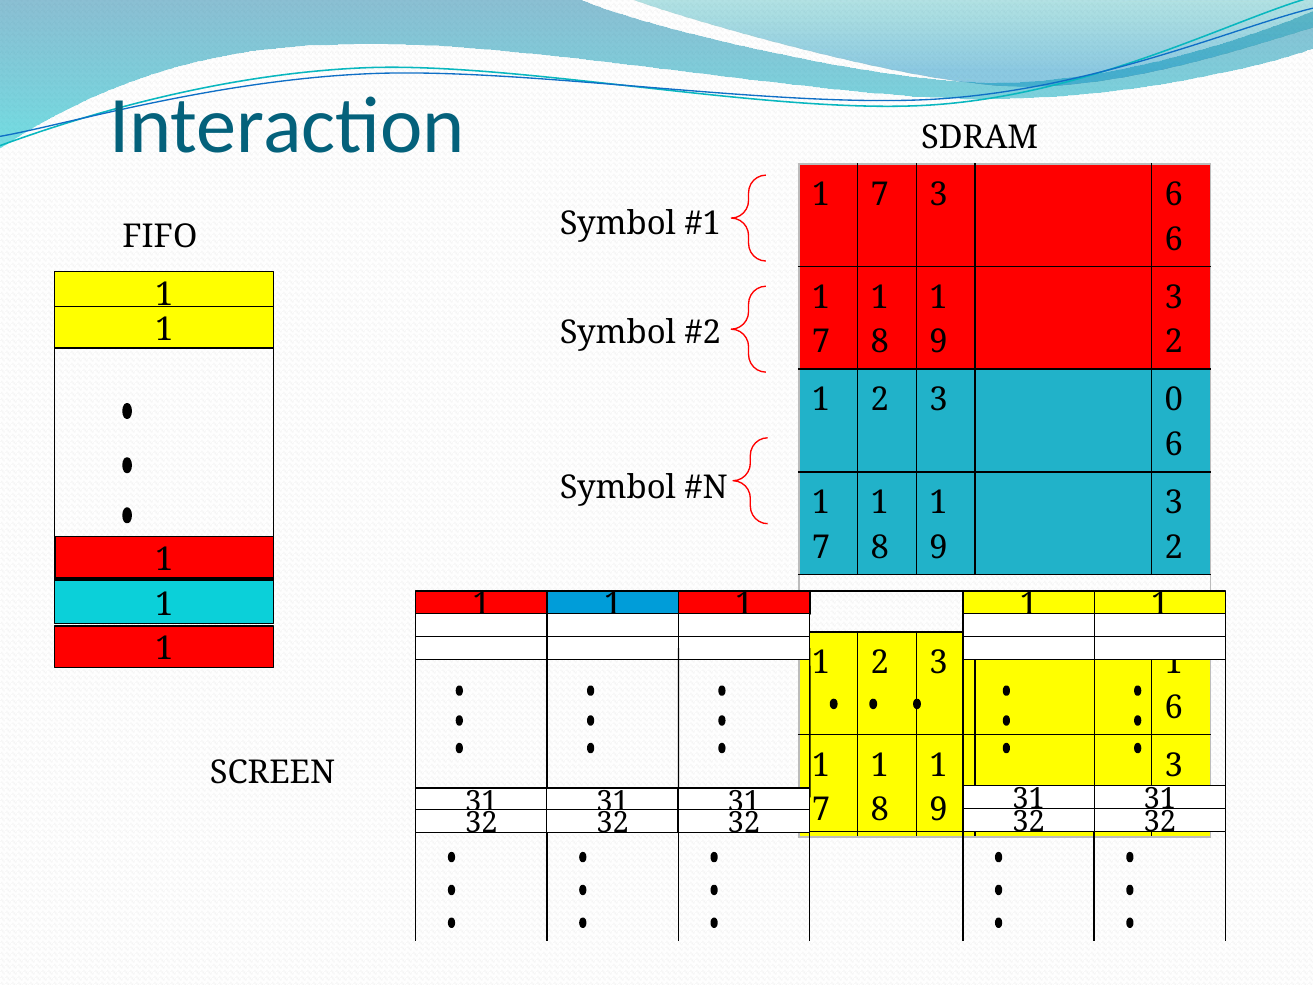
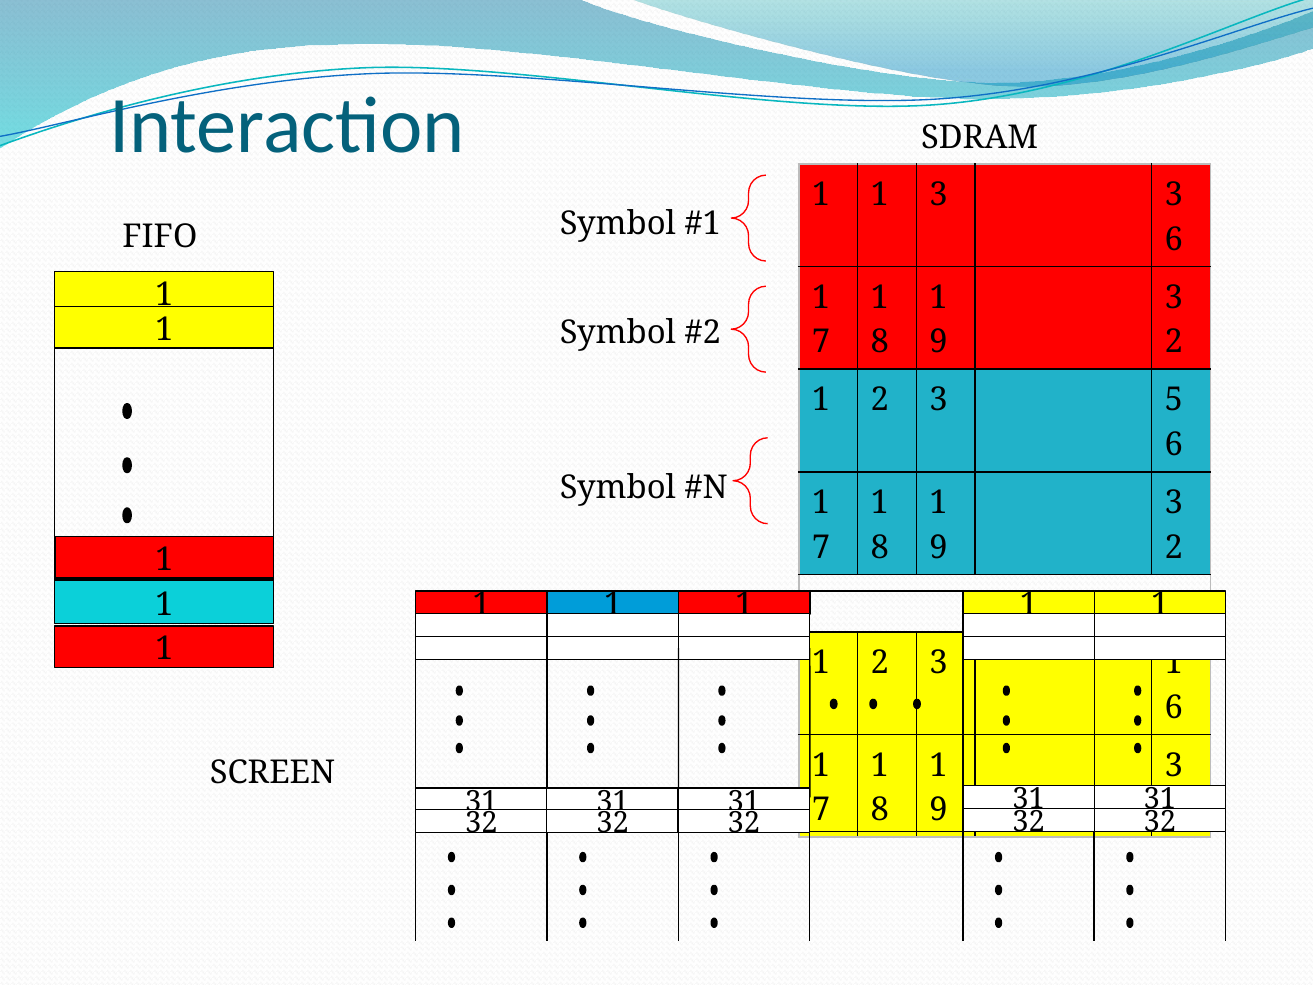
7 at (880, 195): 7 -> 1
3 6: 6 -> 3
0: 0 -> 5
